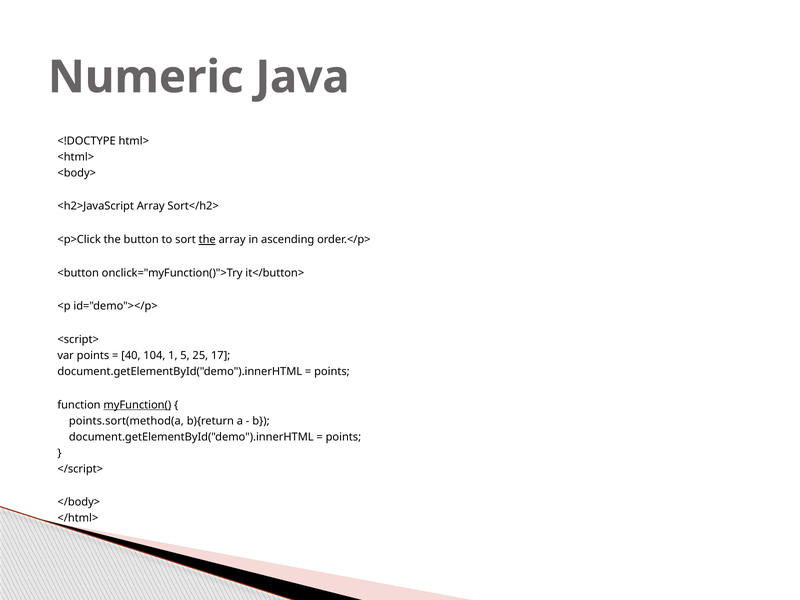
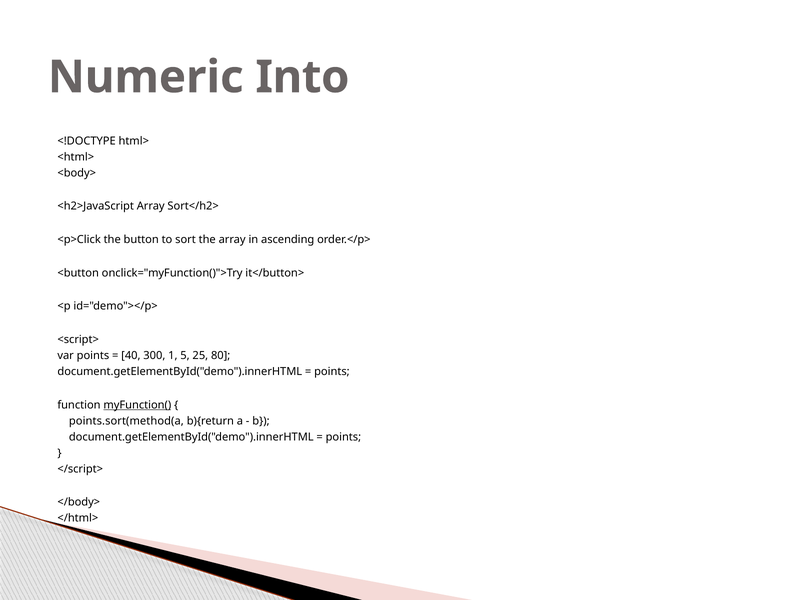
Java: Java -> Into
the at (207, 240) underline: present -> none
104: 104 -> 300
17: 17 -> 80
